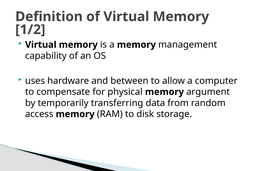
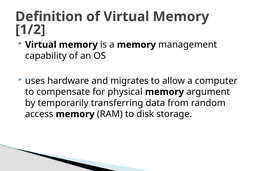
between: between -> migrates
